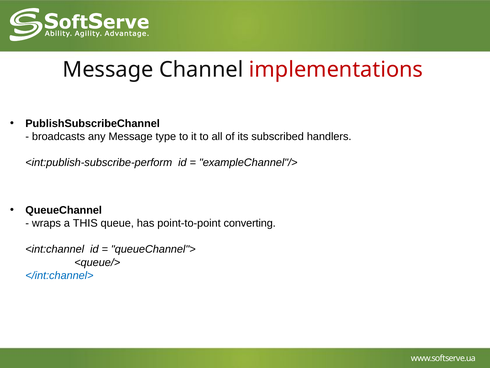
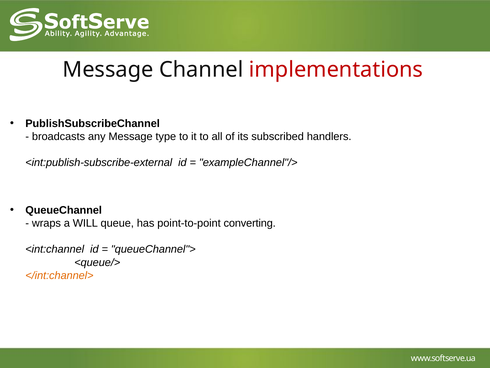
<int:publish-subscribe-perform: <int:publish-subscribe-perform -> <int:publish-subscribe-external
THIS: THIS -> WILL
</int:channel> colour: blue -> orange
